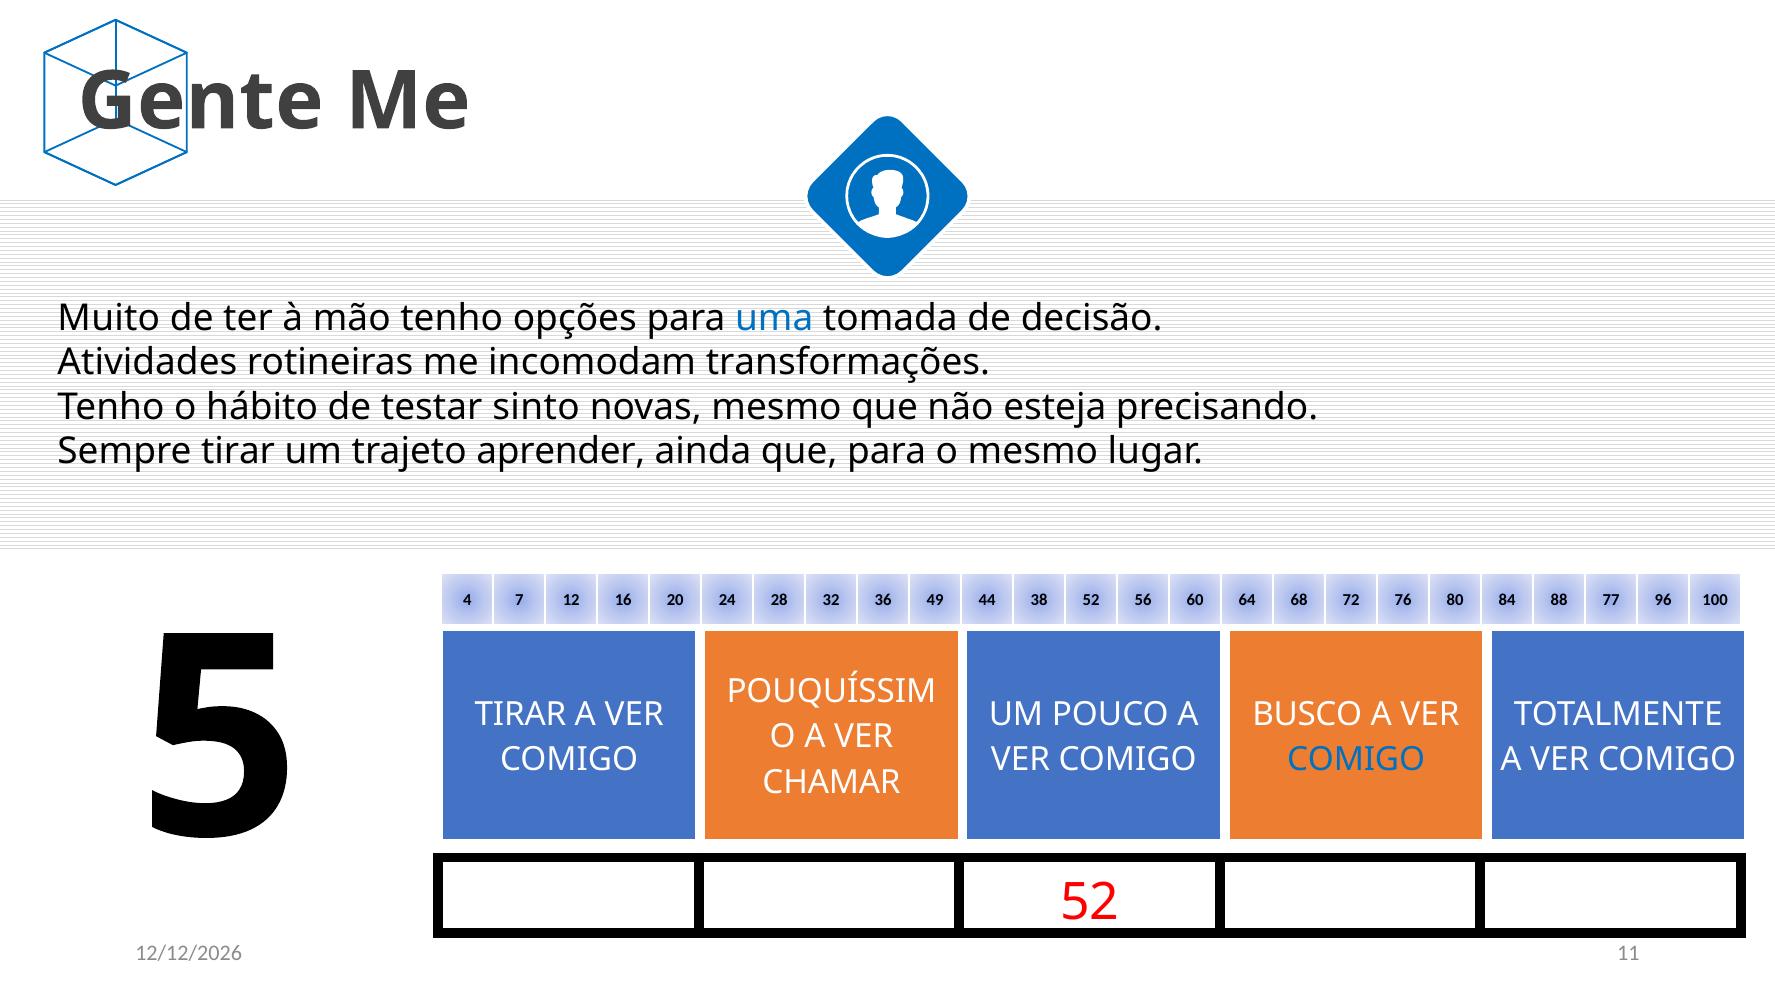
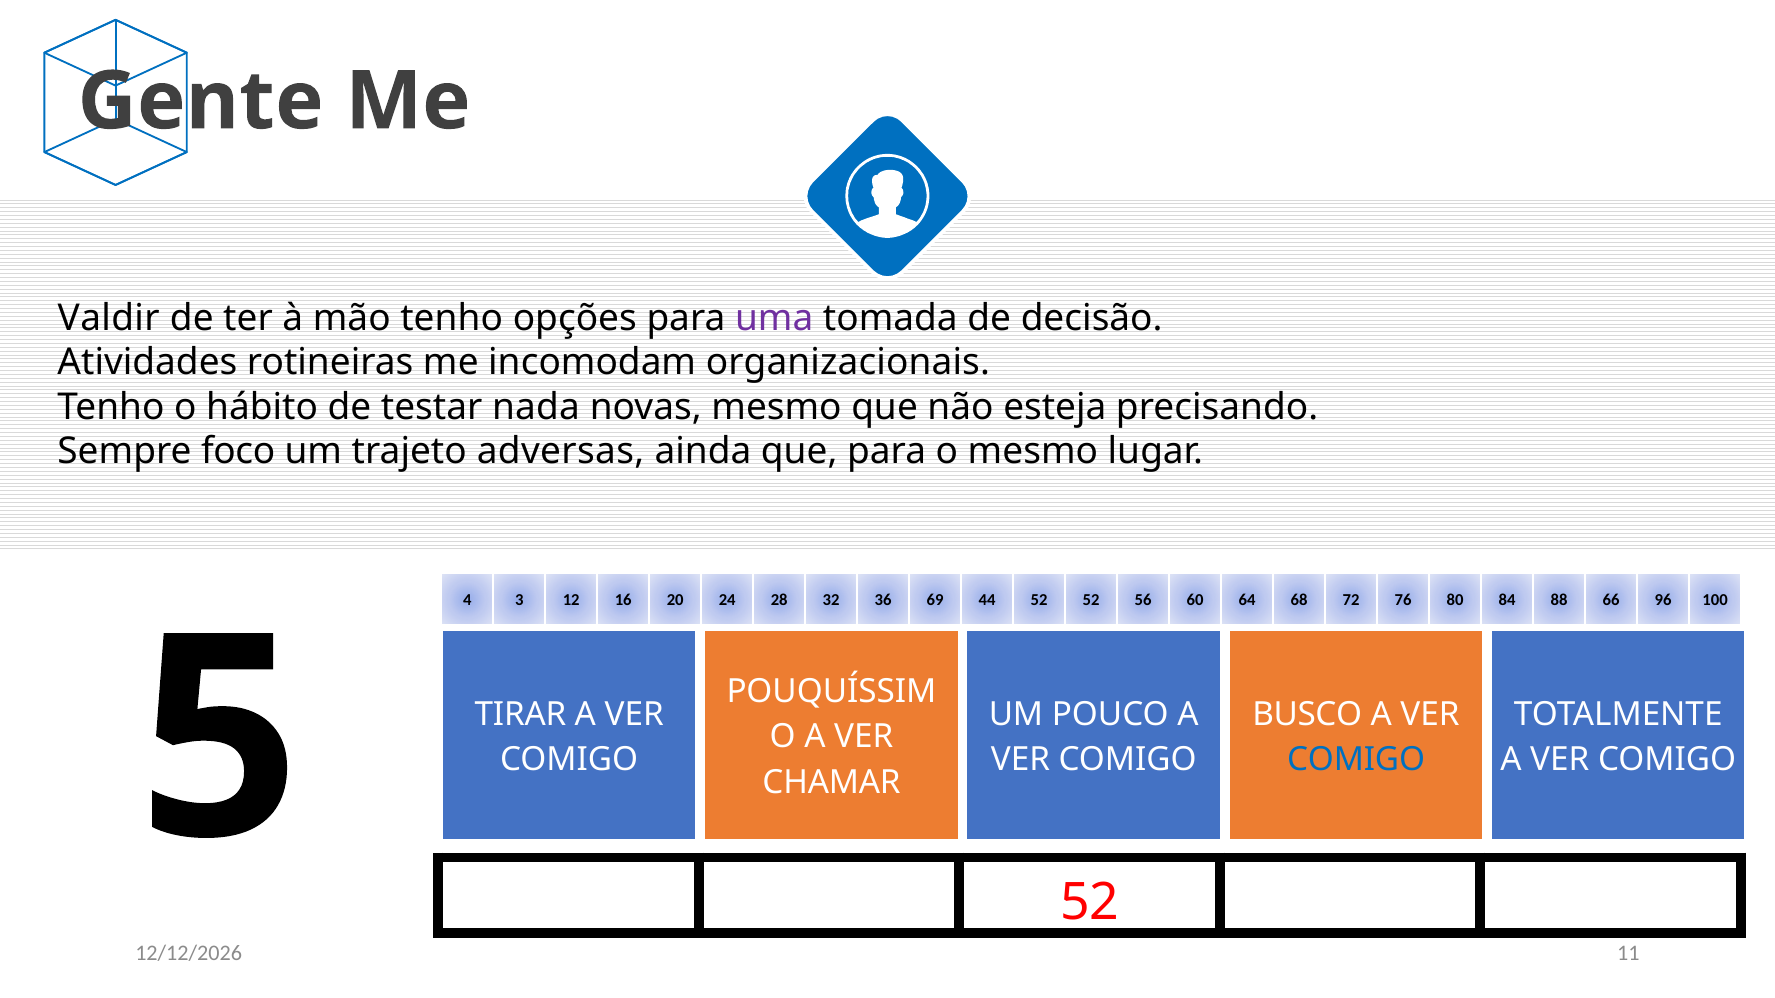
Muito: Muito -> Valdir
uma colour: blue -> purple
transformações: transformações -> organizacionais
sinto: sinto -> nada
Sempre tirar: tirar -> foco
aprender: aprender -> adversas
7: 7 -> 3
49: 49 -> 69
44 38: 38 -> 52
77: 77 -> 66
